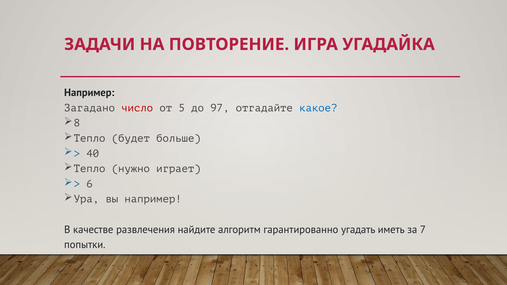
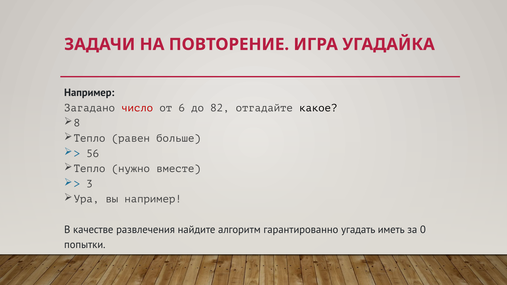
5: 5 -> 6
97: 97 -> 82
какое colour: blue -> black
будет: будет -> равен
40: 40 -> 56
играет: играет -> вместе
6: 6 -> 3
7: 7 -> 0
